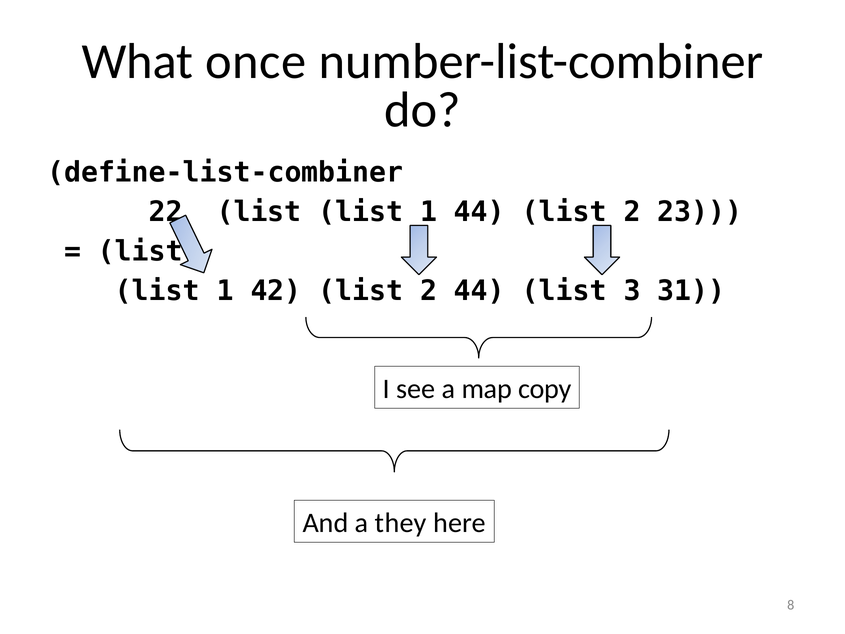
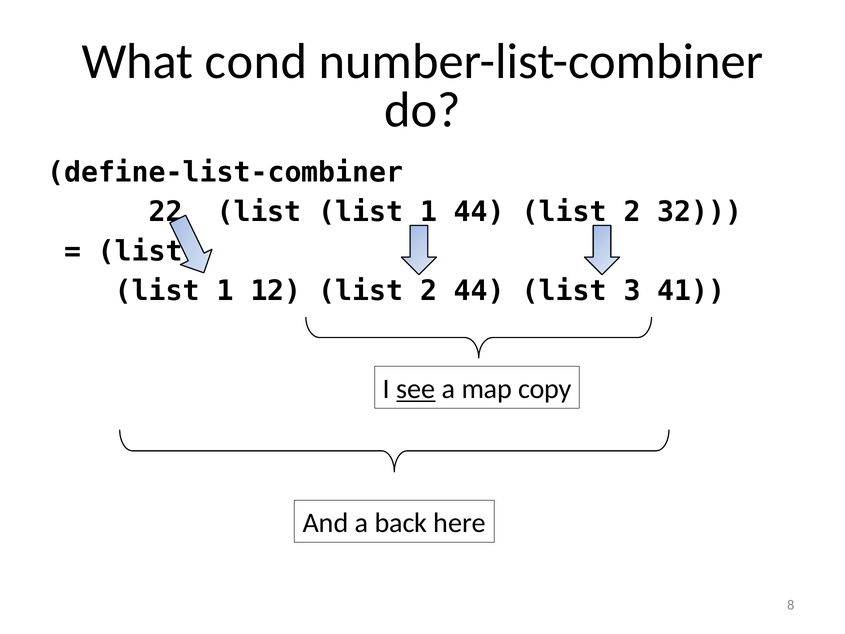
once: once -> cond
23: 23 -> 32
42: 42 -> 12
31: 31 -> 41
see underline: none -> present
they: they -> back
